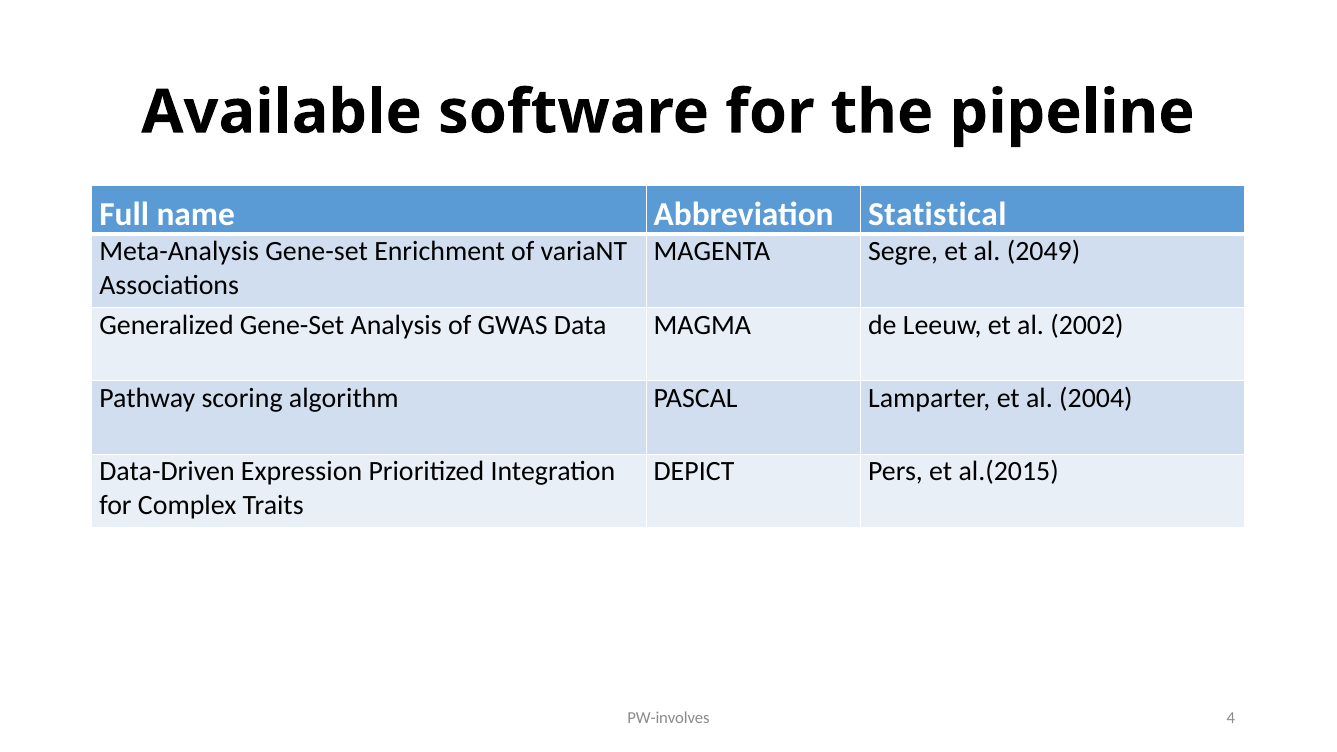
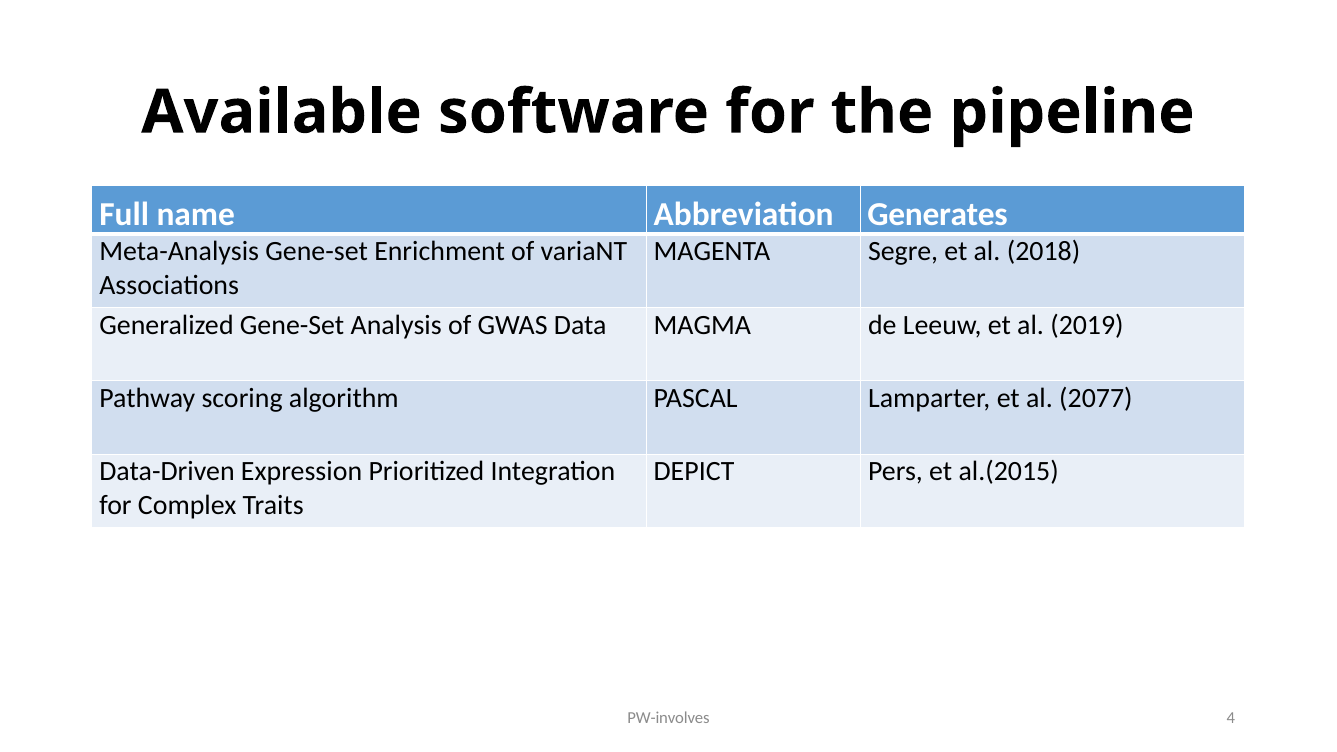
Statistical: Statistical -> Generates
2049: 2049 -> 2018
2002: 2002 -> 2019
2004: 2004 -> 2077
